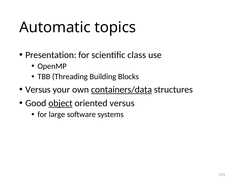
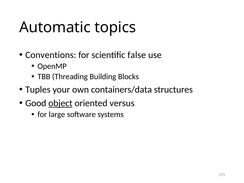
Presentation: Presentation -> Conventions
class: class -> false
Versus at (38, 90): Versus -> Tuples
containers/data underline: present -> none
